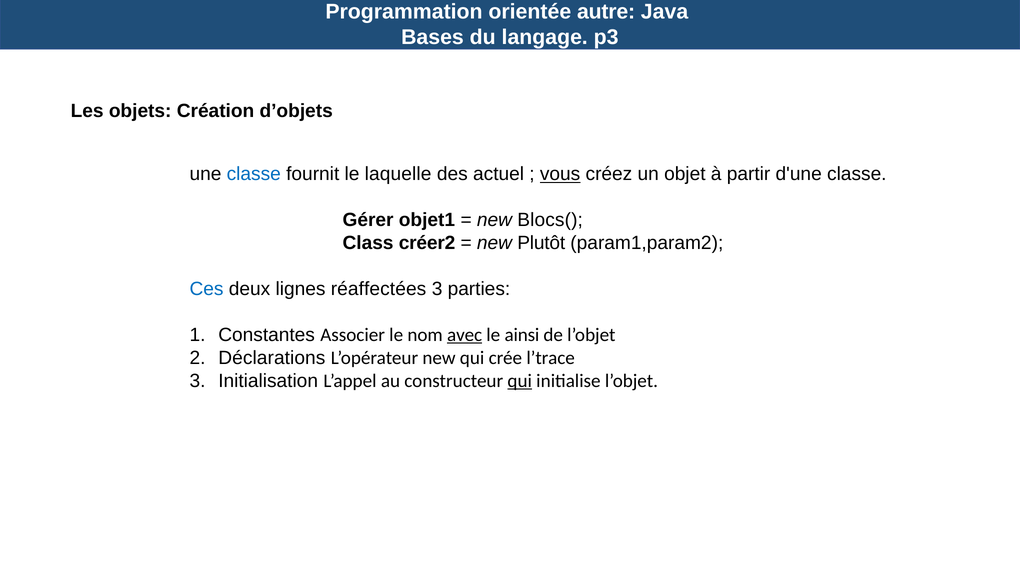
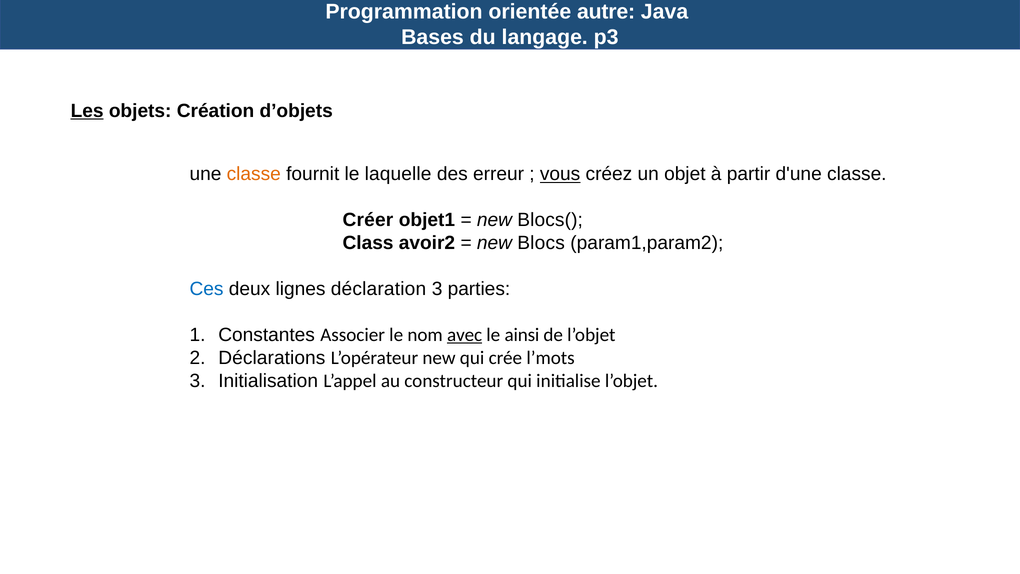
Les underline: none -> present
classe at (254, 174) colour: blue -> orange
actuel: actuel -> erreur
Gérer: Gérer -> Créer
créer2: créer2 -> avoir2
Plutôt: Plutôt -> Blocs
réaffectées: réaffectées -> déclaration
l’trace: l’trace -> l’mots
qui at (520, 381) underline: present -> none
